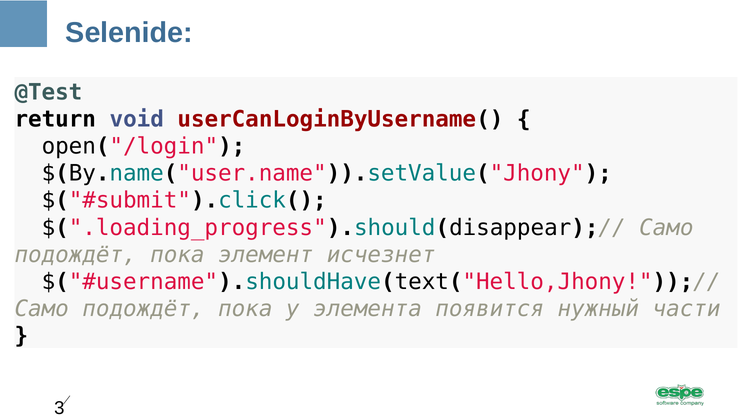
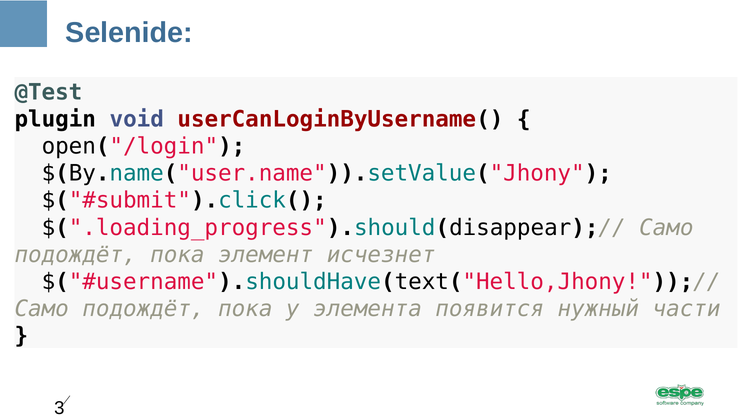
return: return -> plugin
